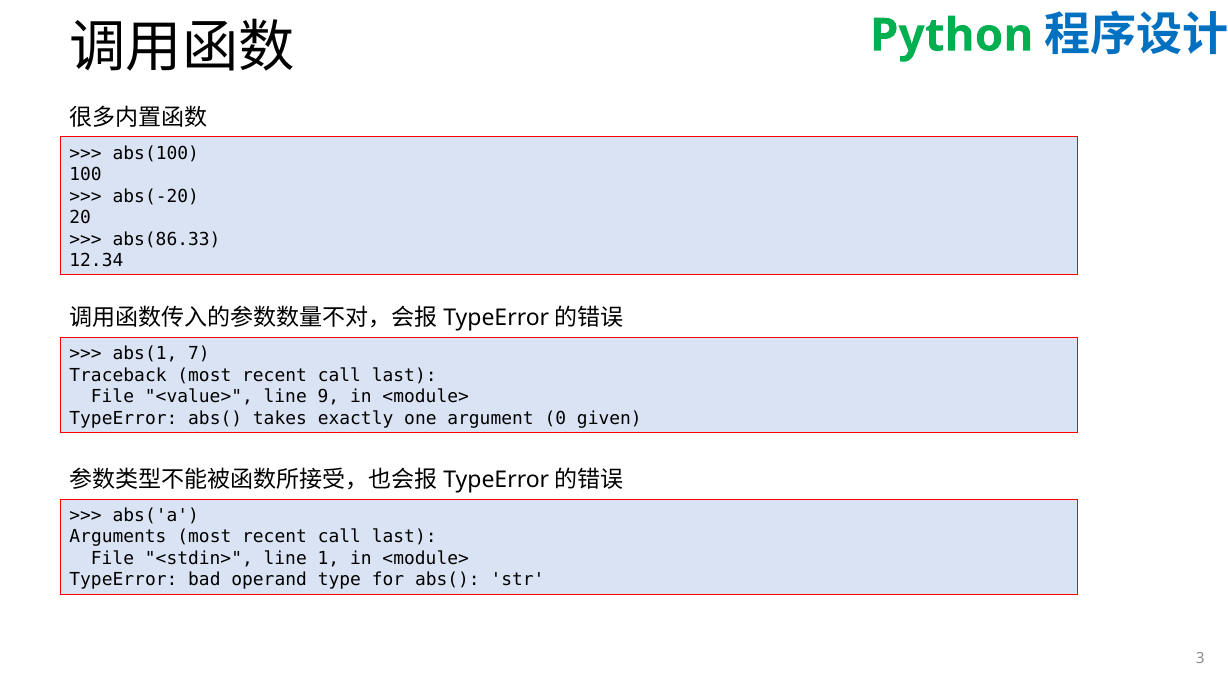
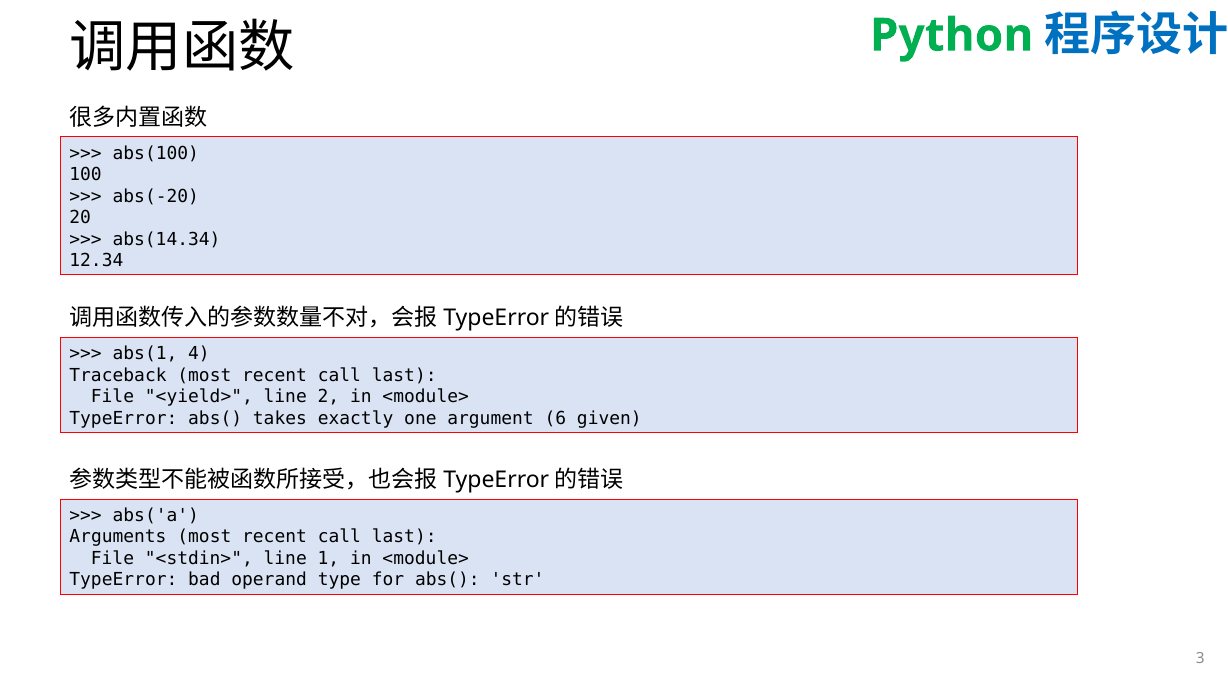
abs(86.33: abs(86.33 -> abs(14.34
7: 7 -> 4
<value>: <value> -> <yield>
9: 9 -> 2
0: 0 -> 6
